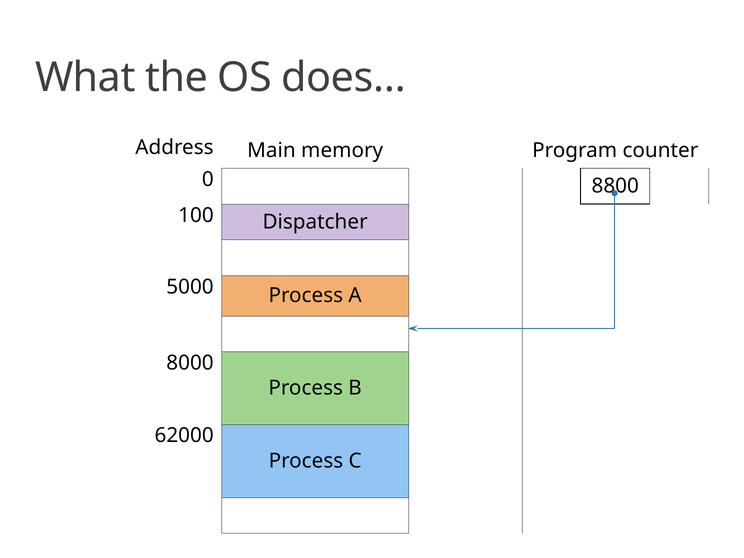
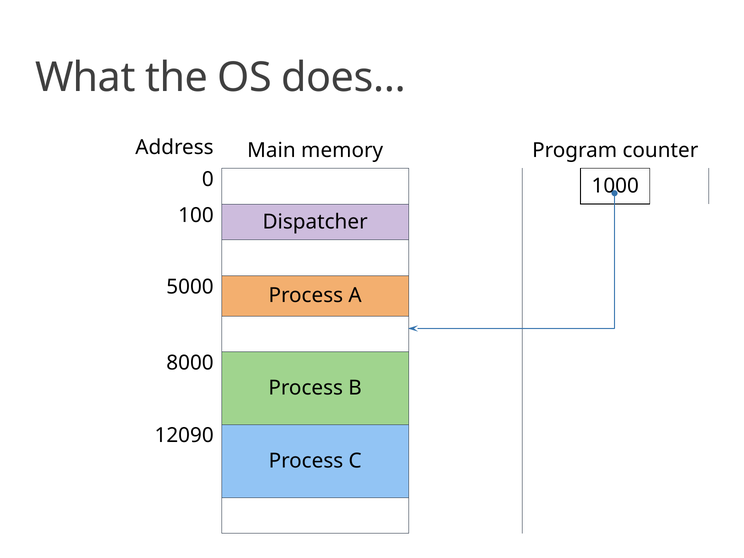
8800: 8800 -> 1000
62000: 62000 -> 12090
